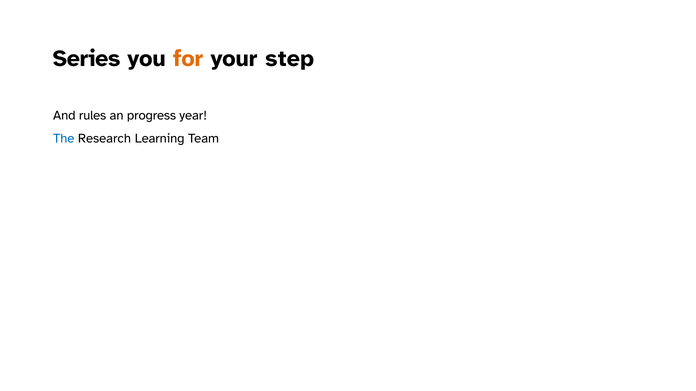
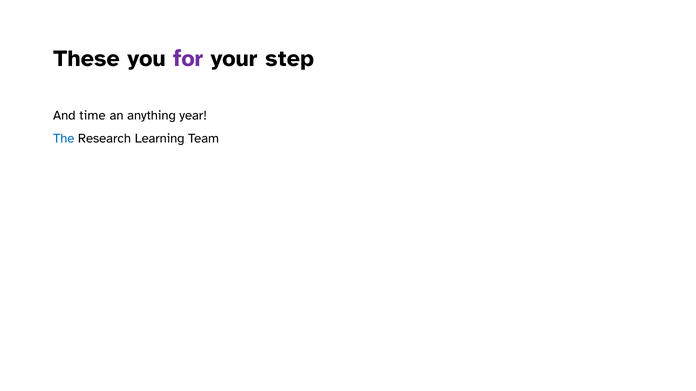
Series: Series -> These
for colour: orange -> purple
rules: rules -> time
progress: progress -> anything
